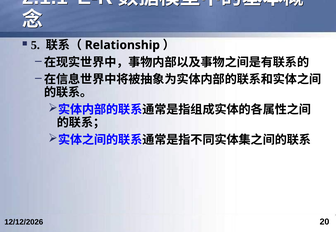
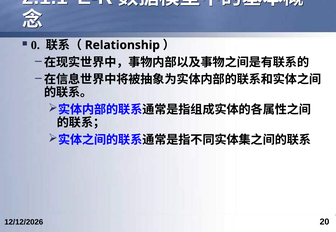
5: 5 -> 0
